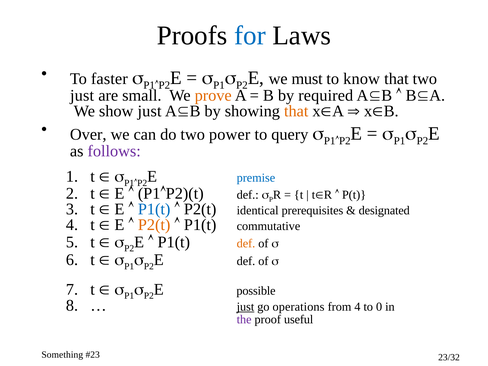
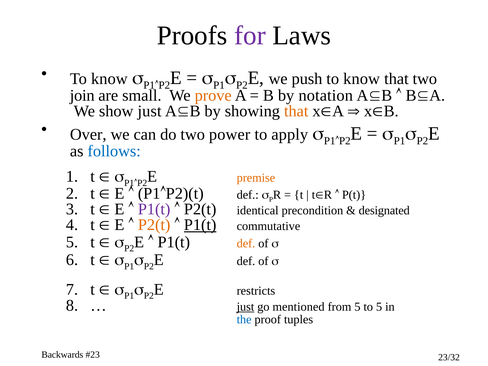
for colour: blue -> purple
faster at (109, 79): faster -> know
must: must -> push
just at (82, 95): just -> join
required: required -> notation
query: query -> apply
follows colour: purple -> blue
premise colour: blue -> orange
P1(t at (154, 209) colour: blue -> purple
prerequisites: prerequisites -> precondition
P1(t at (200, 225) underline: none -> present
possible: possible -> restricts
operations: operations -> mentioned
from 4: 4 -> 5
to 0: 0 -> 5
the colour: purple -> blue
useful: useful -> tuples
Something: Something -> Backwards
